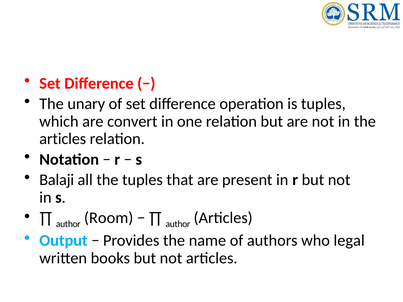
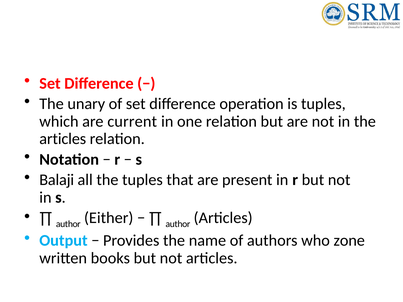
convert: convert -> current
Room: Room -> Either
legal: legal -> zone
